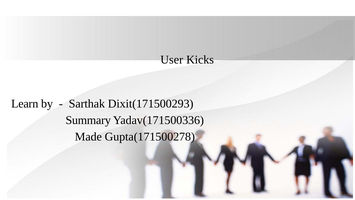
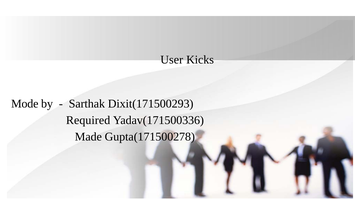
Learn: Learn -> Mode
Summary: Summary -> Required
